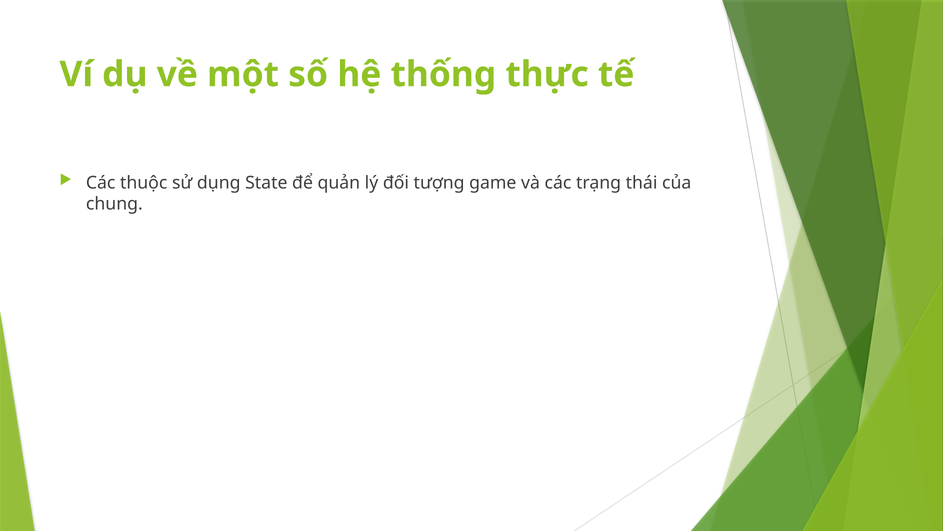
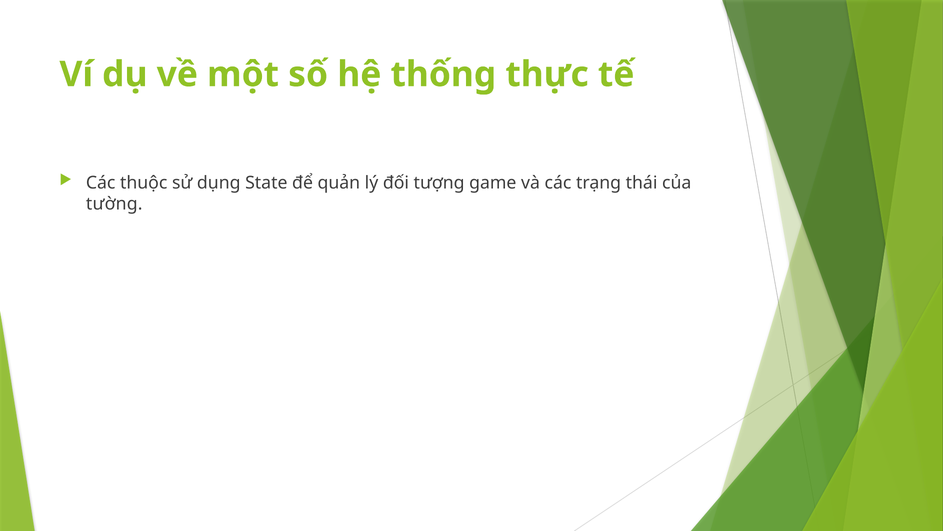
chung: chung -> tường
